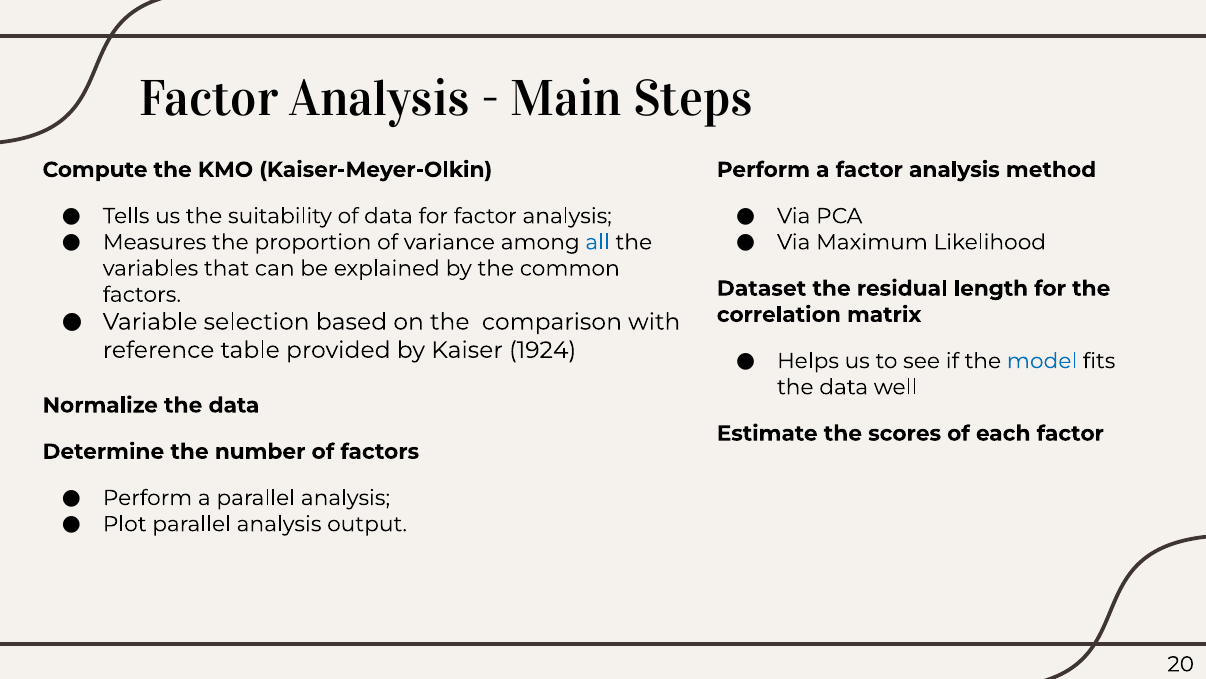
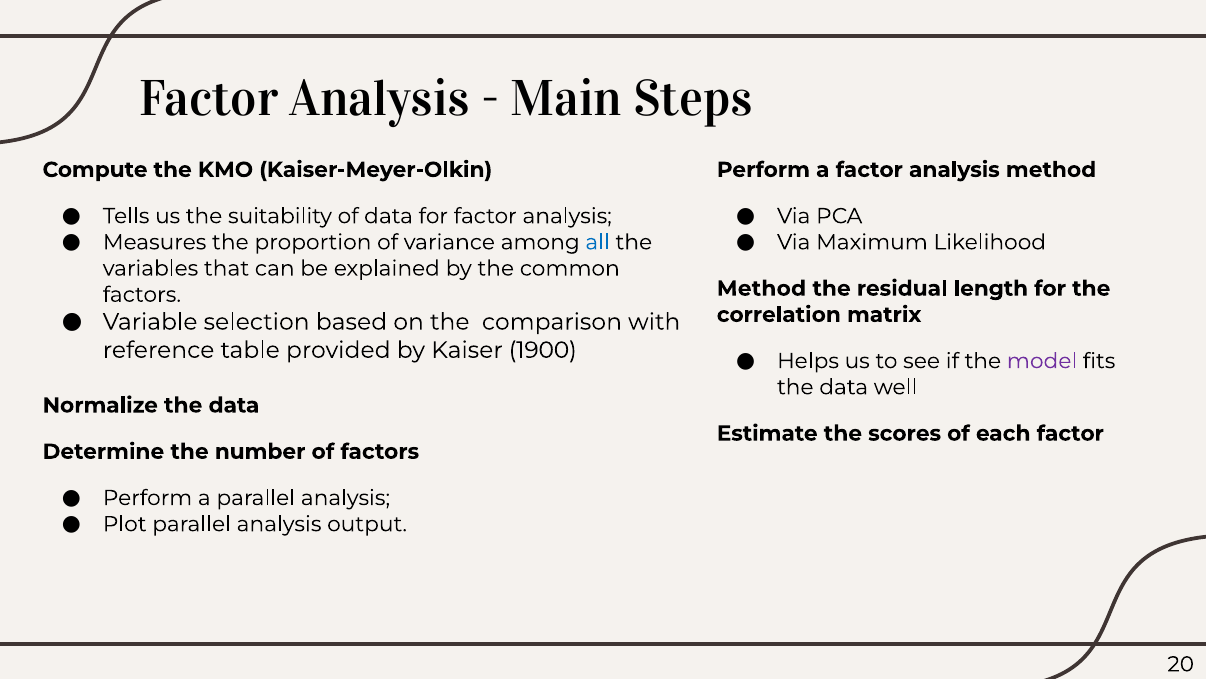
Dataset at (762, 288): Dataset -> Method
1924: 1924 -> 1900
model colour: blue -> purple
